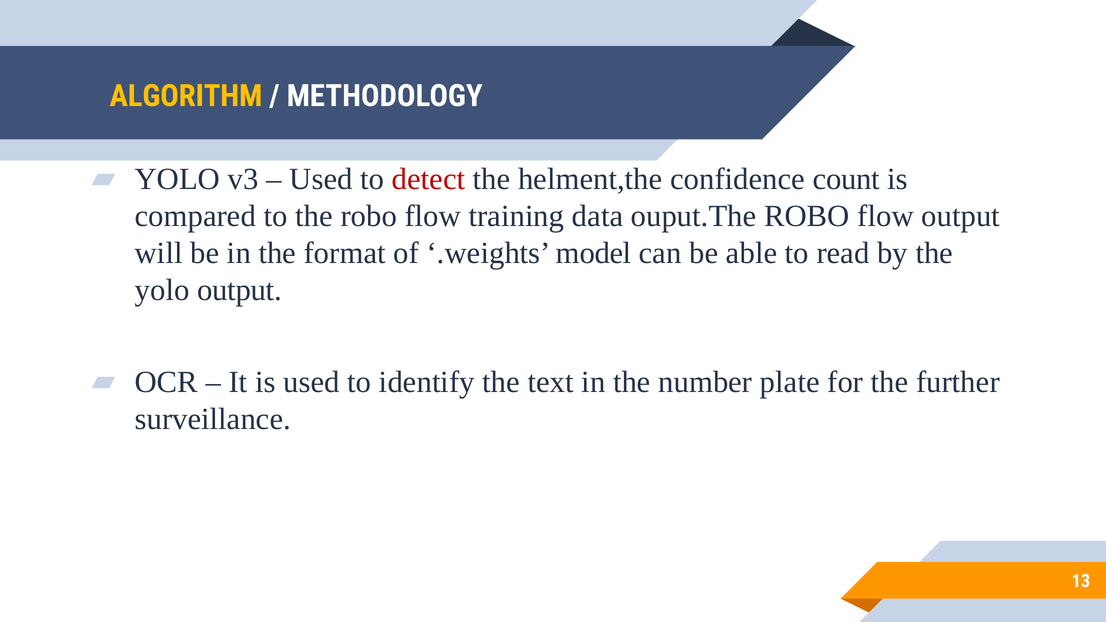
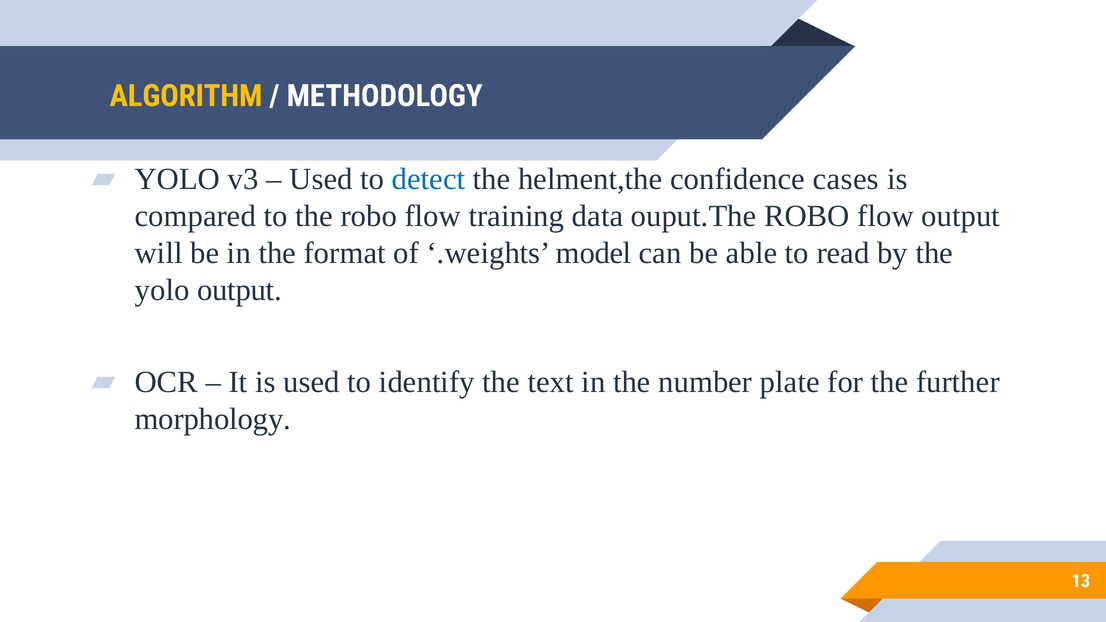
detect colour: red -> blue
count: count -> cases
surveillance: surveillance -> morphology
